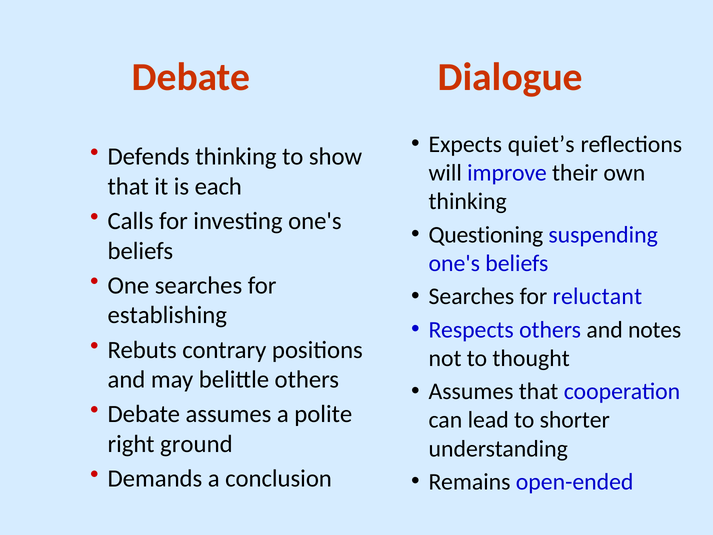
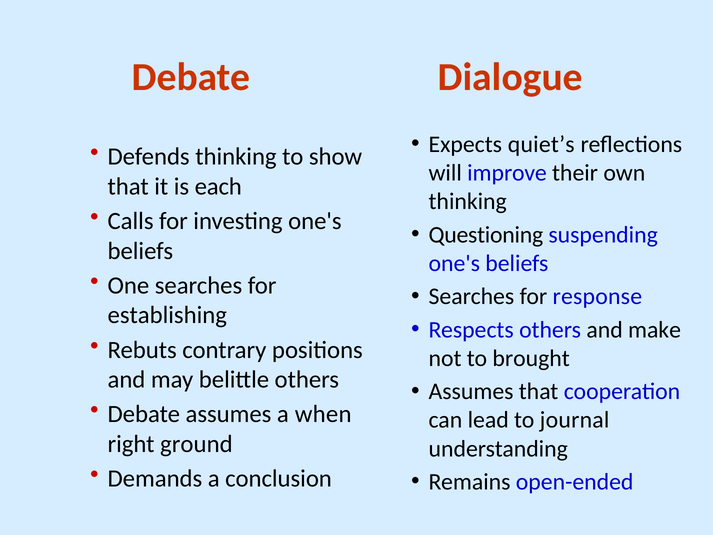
reluctant: reluctant -> response
notes: notes -> make
thought: thought -> brought
polite: polite -> when
shorter: shorter -> journal
